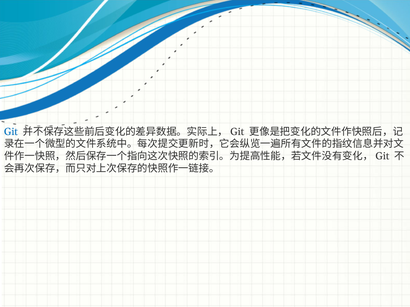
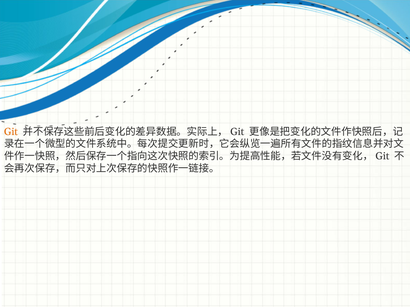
Git colour: blue -> orange
